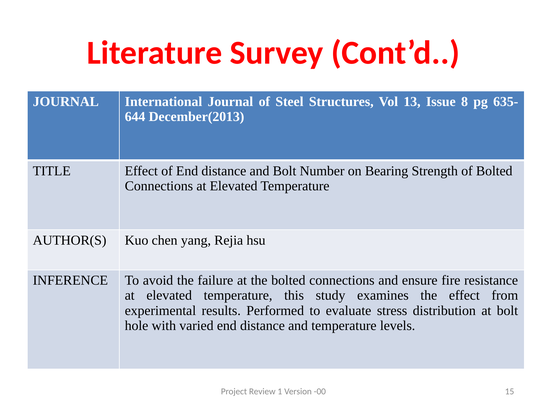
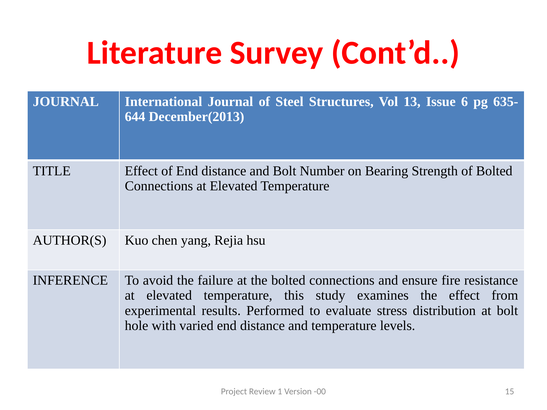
8: 8 -> 6
